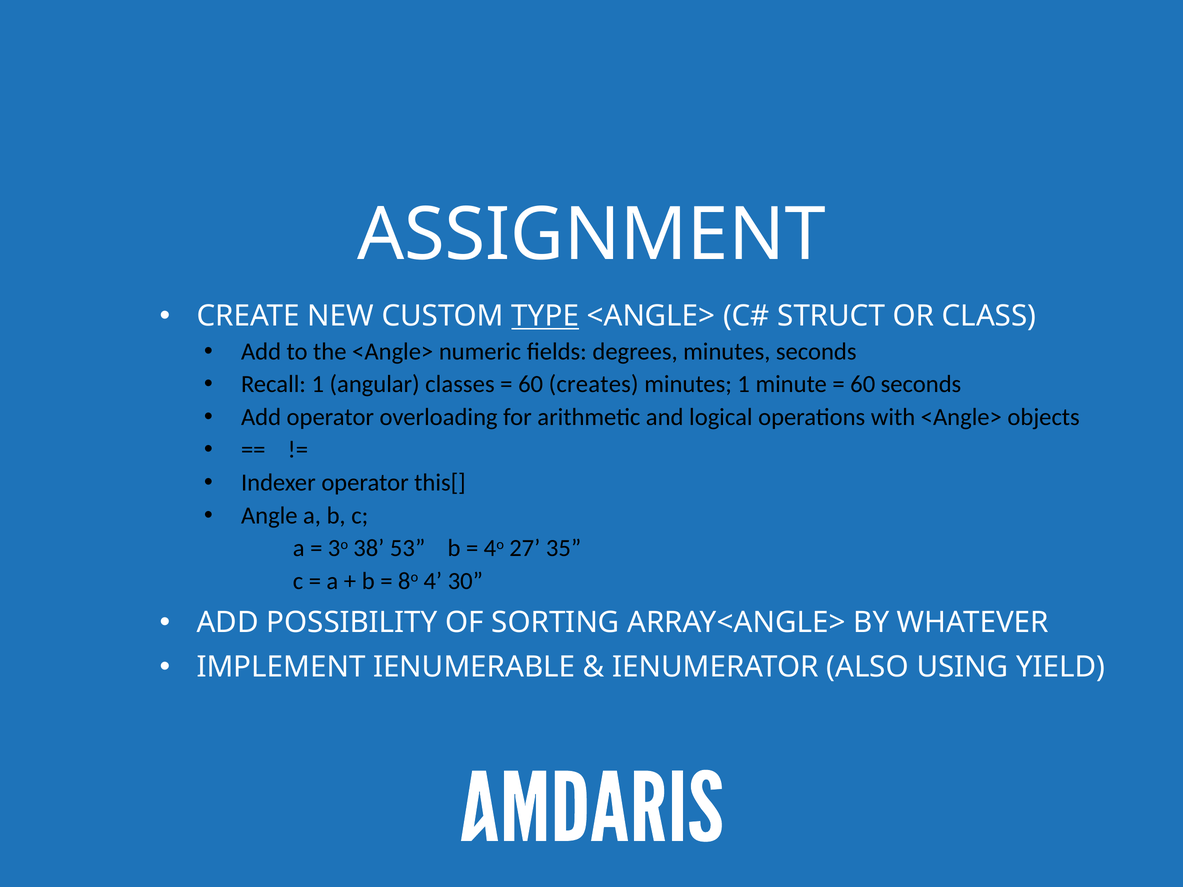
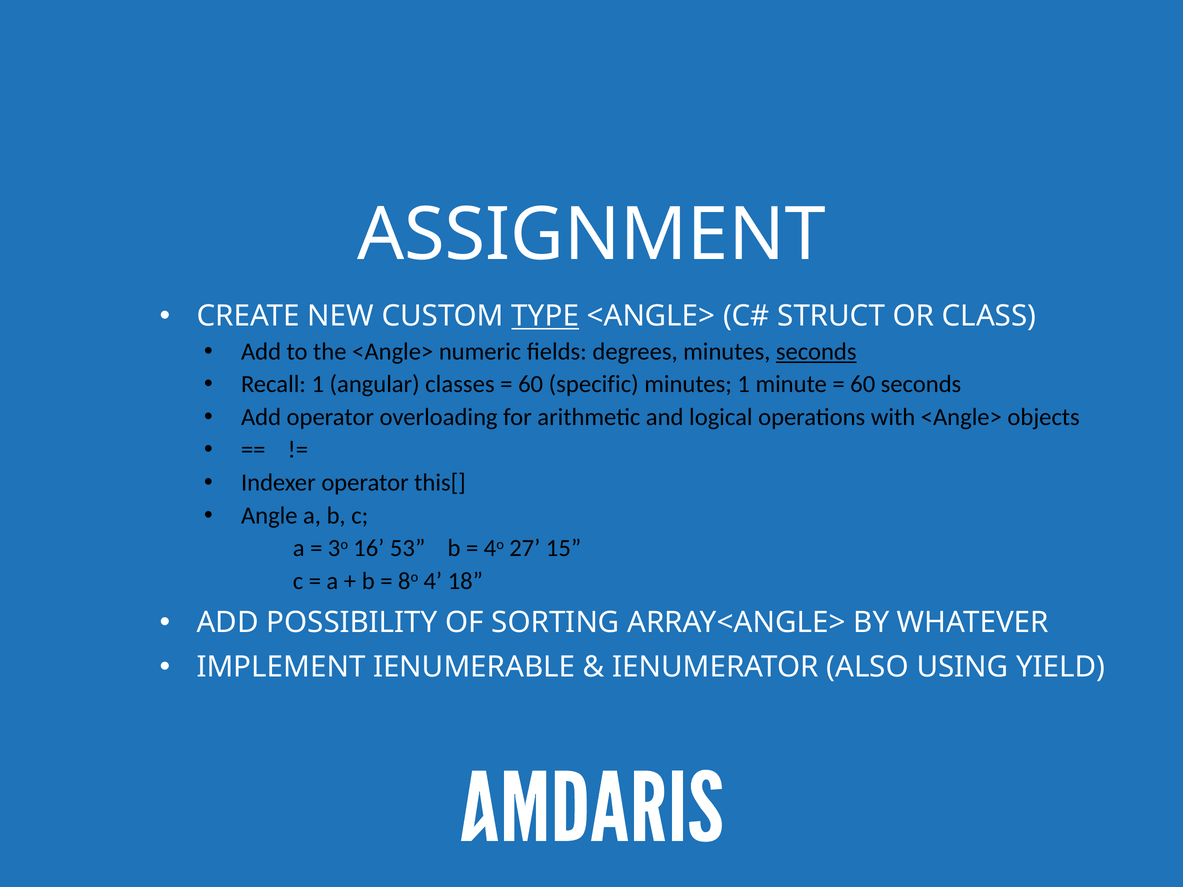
seconds at (816, 352) underline: none -> present
creates: creates -> specific
38: 38 -> 16
35: 35 -> 15
30: 30 -> 18
